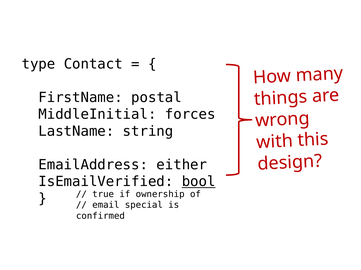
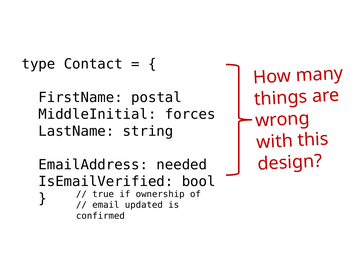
either: either -> needed
bool underline: present -> none
special: special -> updated
